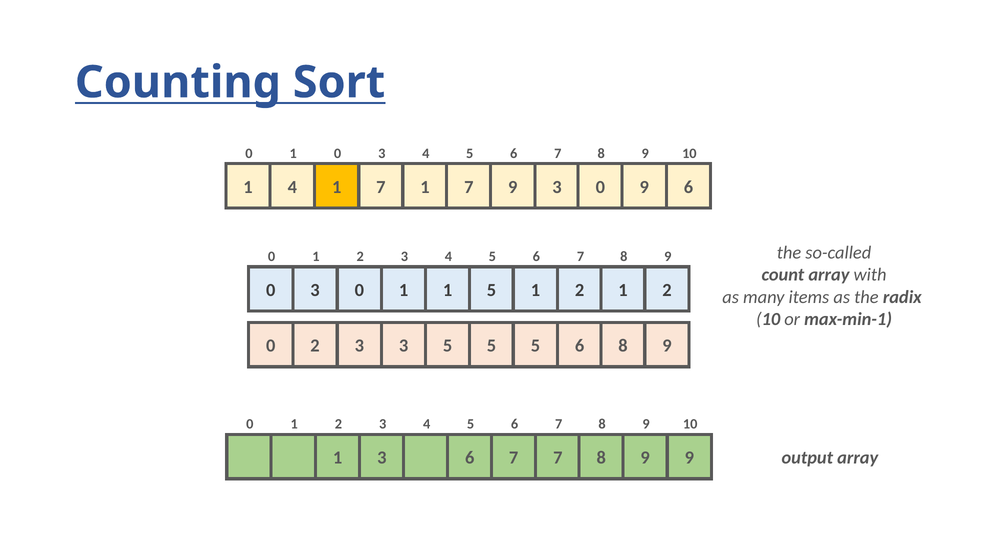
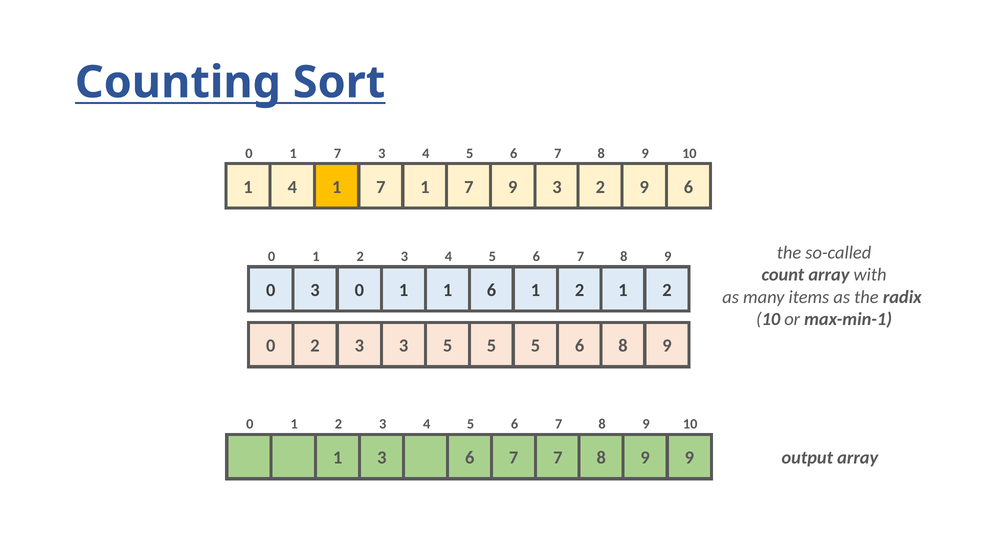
0 1 0: 0 -> 7
9 3 0: 0 -> 2
1 1 5: 5 -> 6
